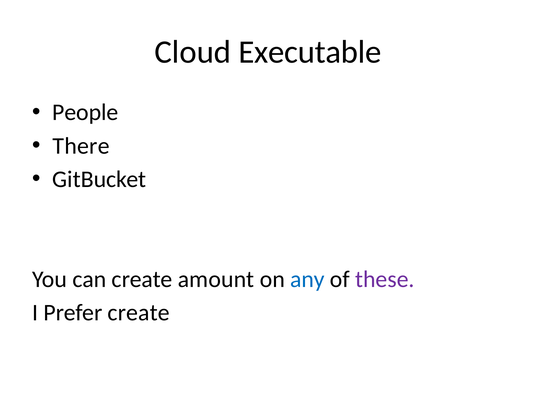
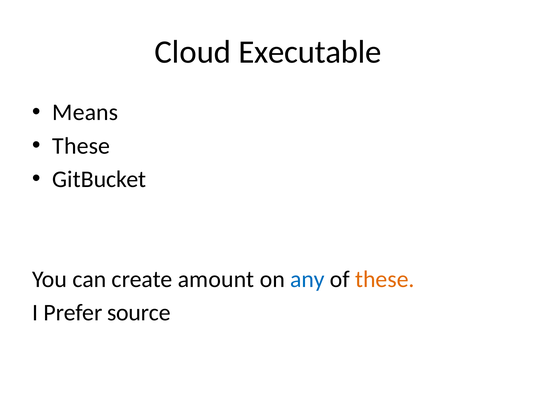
People: People -> Means
There at (81, 146): There -> These
these at (385, 279) colour: purple -> orange
Prefer create: create -> source
